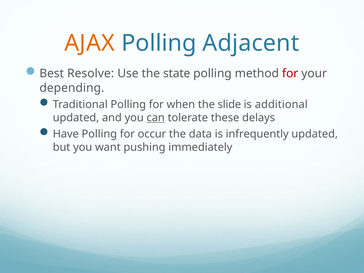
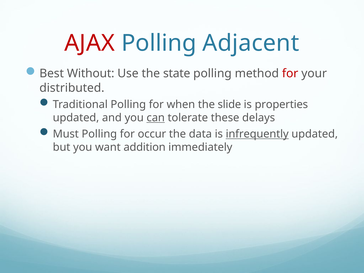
AJAX colour: orange -> red
Resolve: Resolve -> Without
depending: depending -> distributed
additional: additional -> properties
Have: Have -> Must
infrequently underline: none -> present
pushing: pushing -> addition
